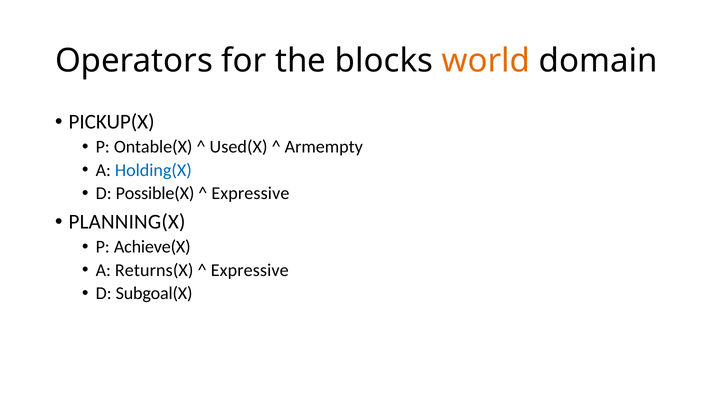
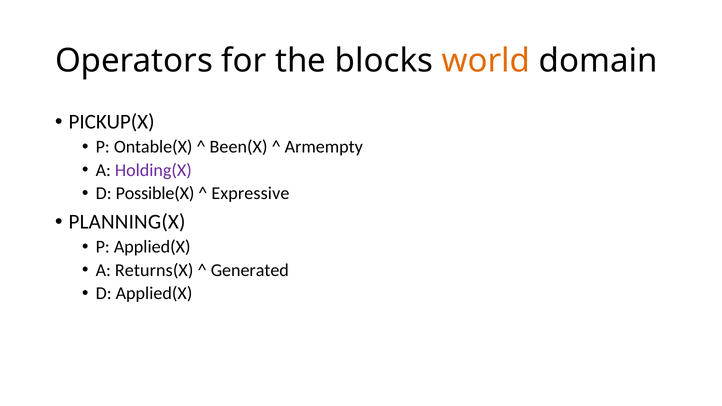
Used(X: Used(X -> Been(X
Holding(X colour: blue -> purple
P Achieve(X: Achieve(X -> Applied(X
Expressive at (250, 270): Expressive -> Generated
D Subgoal(X: Subgoal(X -> Applied(X
